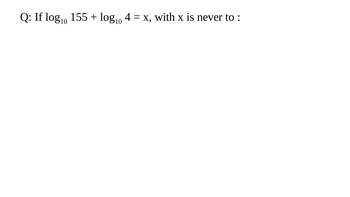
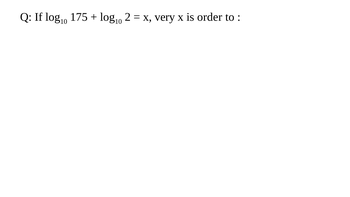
155: 155 -> 175
4: 4 -> 2
with: with -> very
never: never -> order
